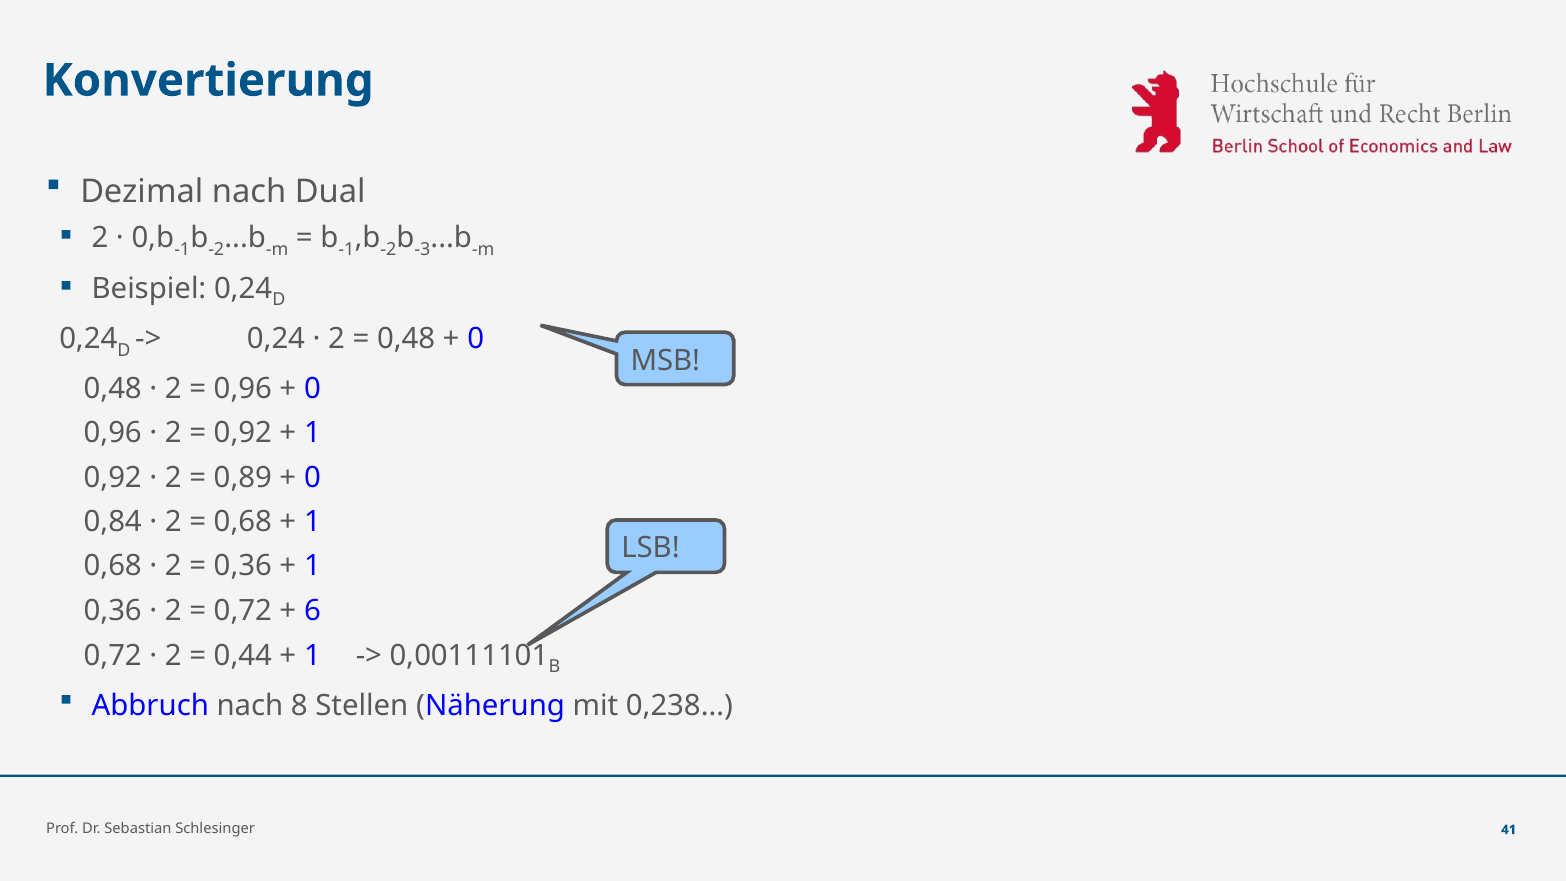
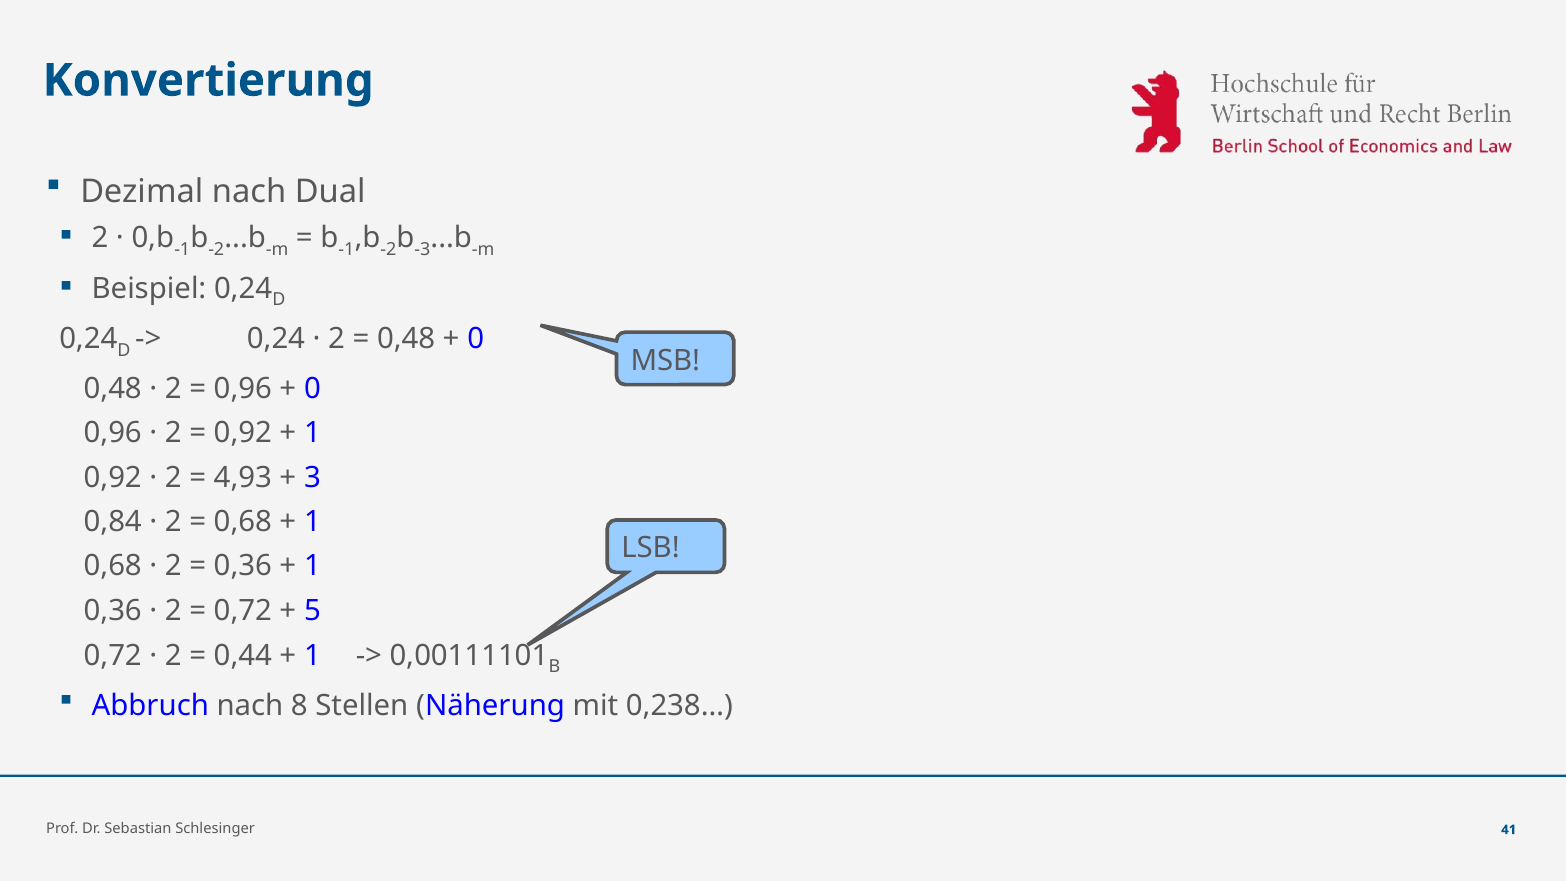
0,89: 0,89 -> 4,93
0 at (313, 477): 0 -> 3
6: 6 -> 5
